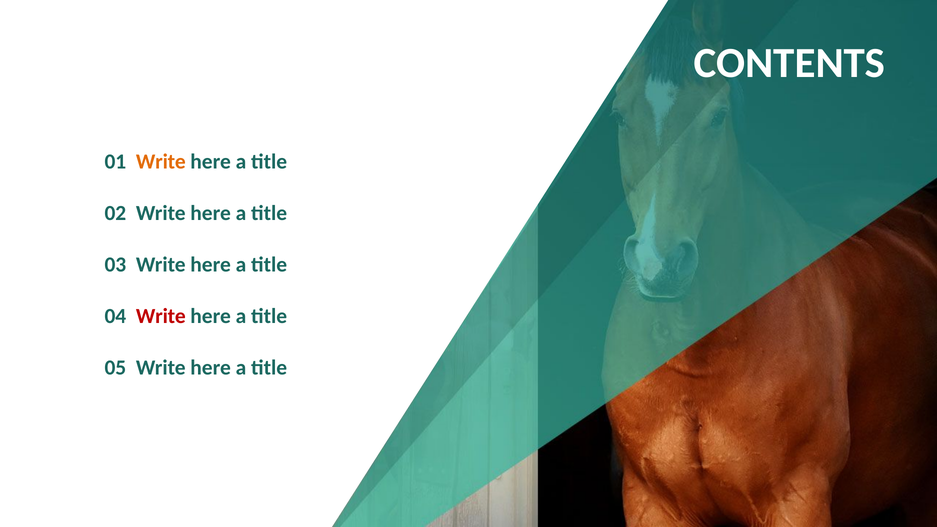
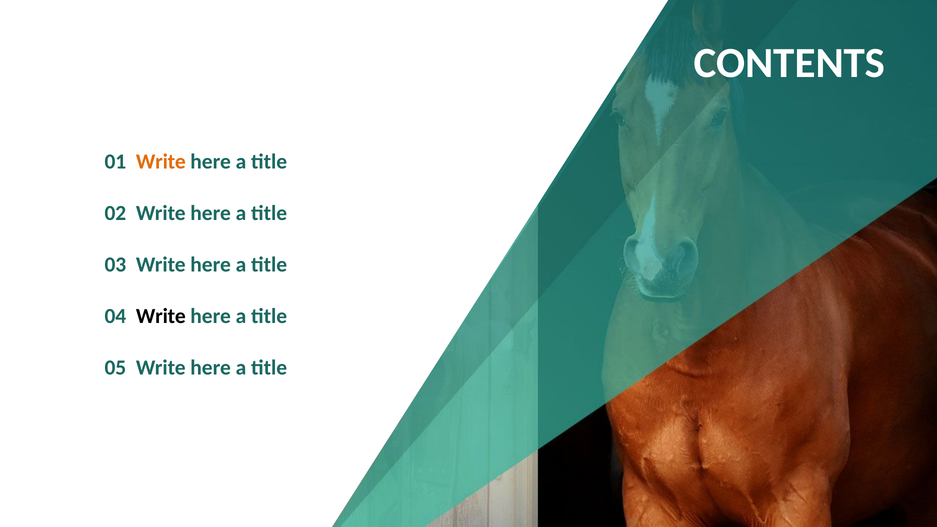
Write at (161, 316) colour: red -> black
